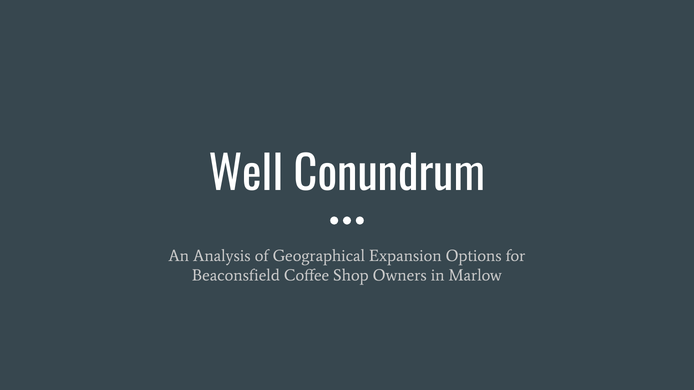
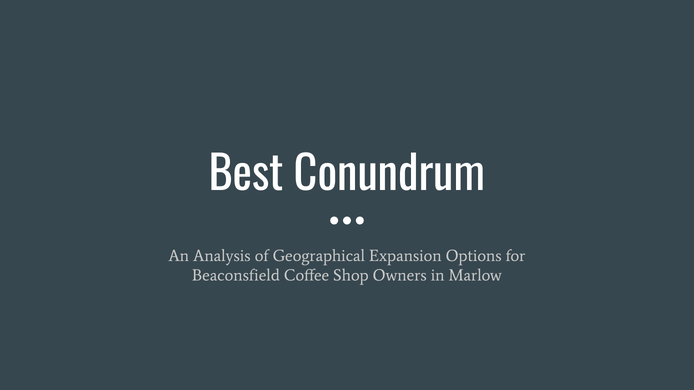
Well: Well -> Best
